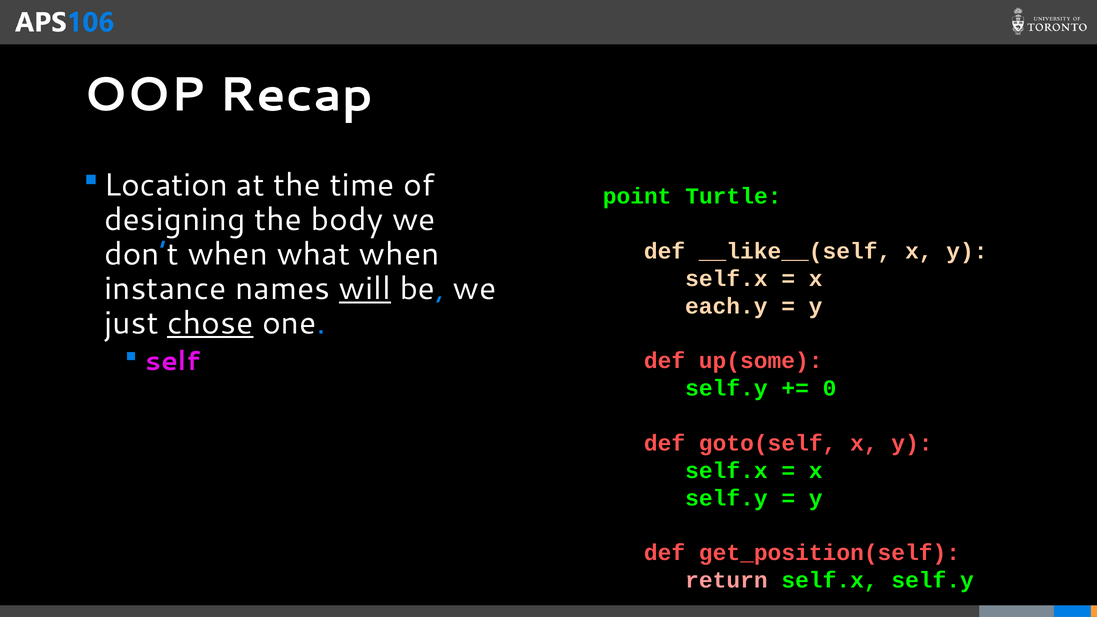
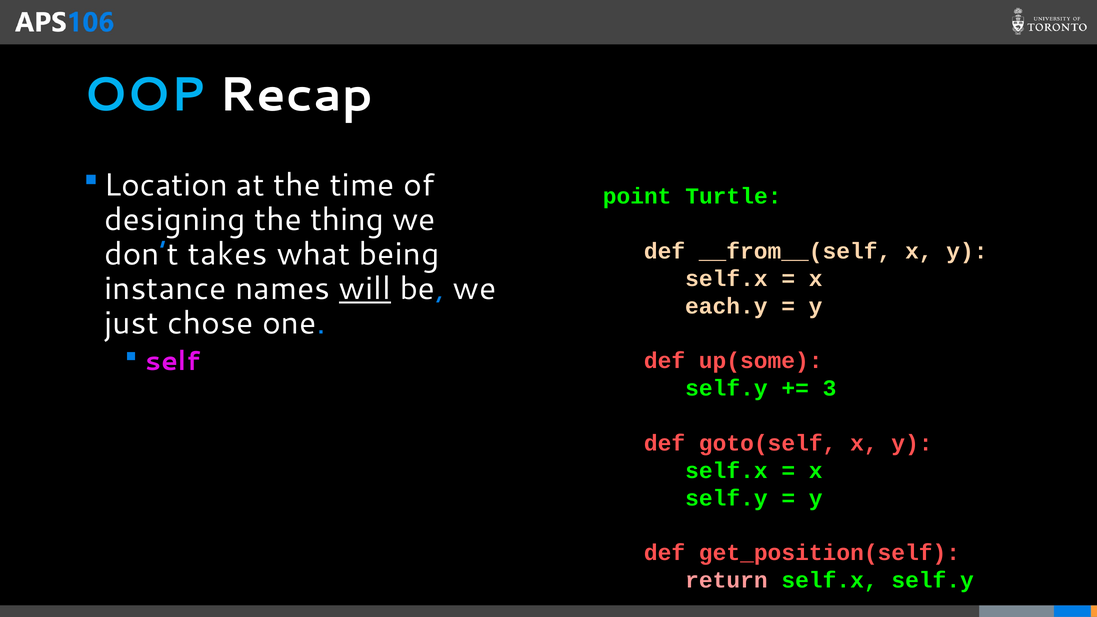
OOP colour: white -> light blue
body: body -> thing
don’t when: when -> takes
what when: when -> being
__like__(self: __like__(self -> __from__(self
chose underline: present -> none
0: 0 -> 3
